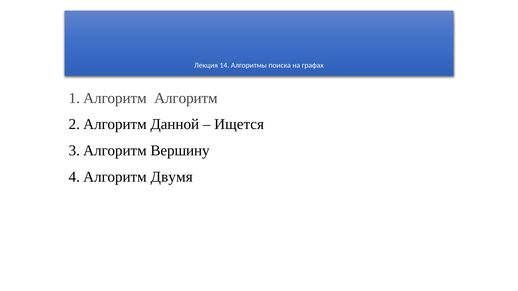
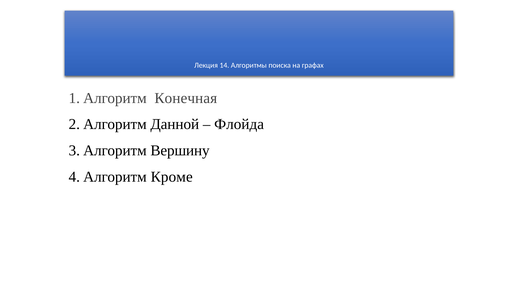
Алгоритм: Алгоритм -> Конечная
Ищется: Ищется -> Флойда
Двумя: Двумя -> Кроме
